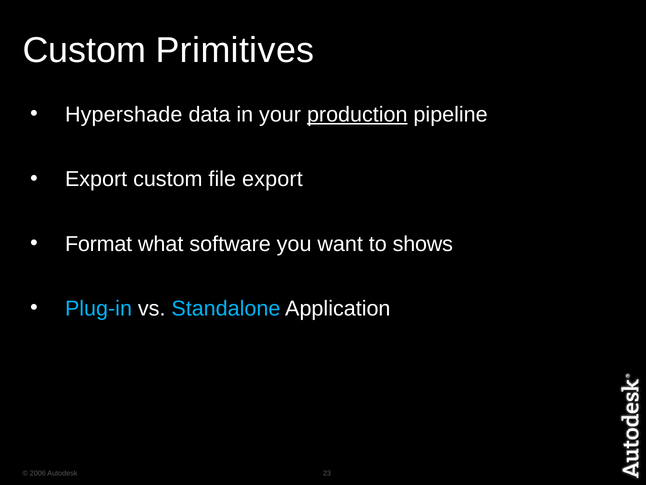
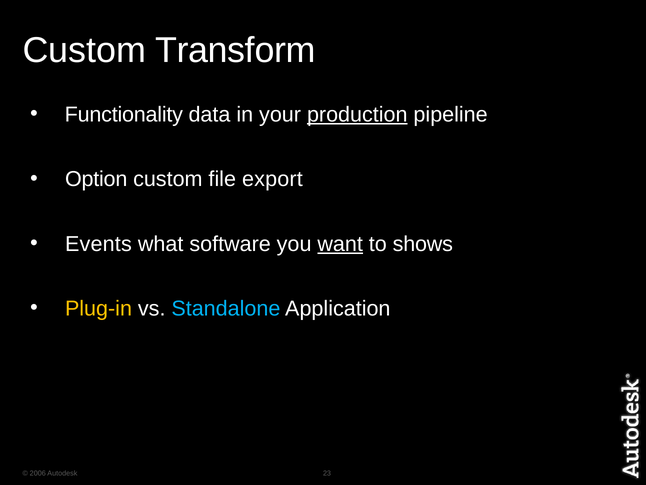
Primitives: Primitives -> Transform
Hypershade: Hypershade -> Functionality
Export at (96, 179): Export -> Option
Format: Format -> Events
want underline: none -> present
Plug-in colour: light blue -> yellow
